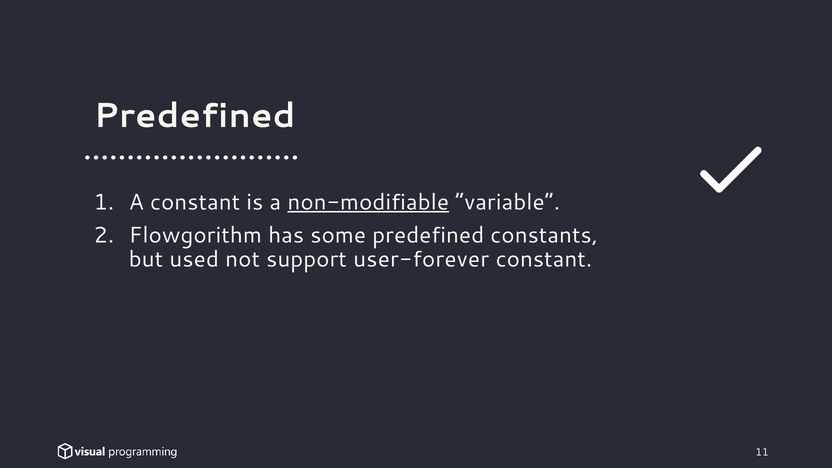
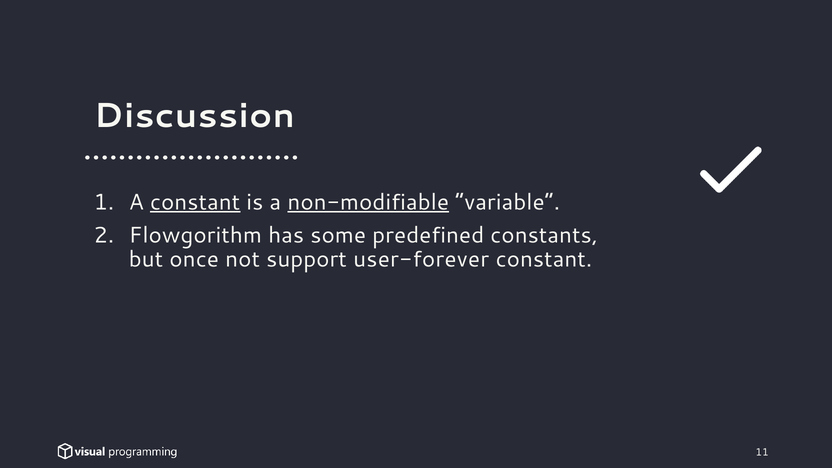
Predefined at (195, 116): Predefined -> Discussion
constant at (195, 202) underline: none -> present
used: used -> once
